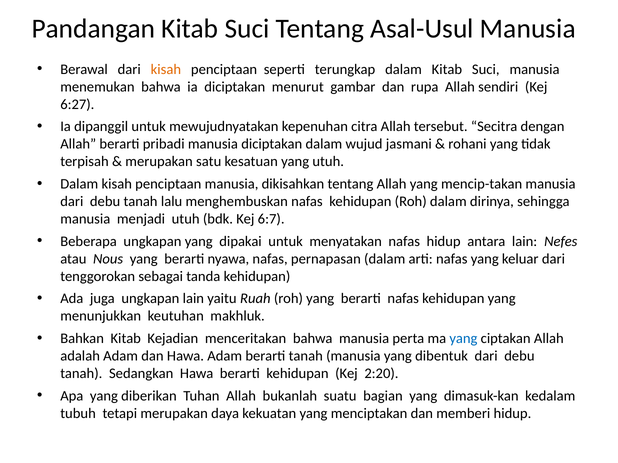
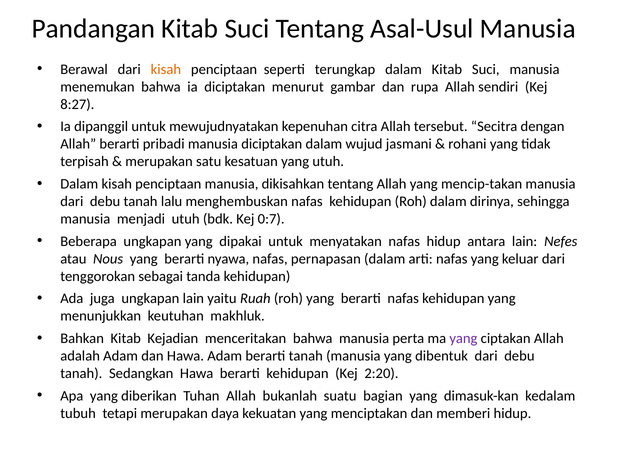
6:27: 6:27 -> 8:27
6:7: 6:7 -> 0:7
yang at (463, 339) colour: blue -> purple
